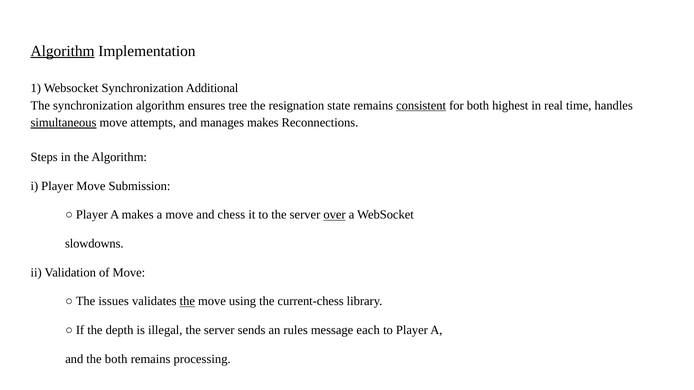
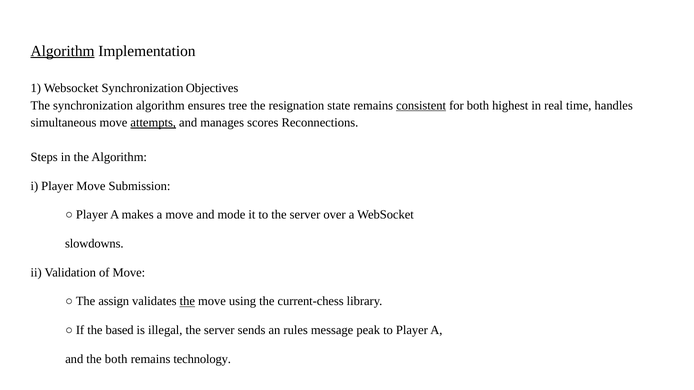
Additional: Additional -> Objectives
simultaneous underline: present -> none
attempts underline: none -> present
manages makes: makes -> scores
chess: chess -> mode
over underline: present -> none
issues: issues -> assign
depth: depth -> based
each: each -> peak
processing: processing -> technology
